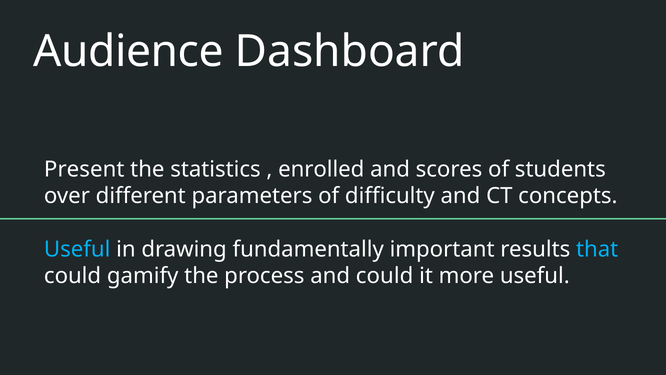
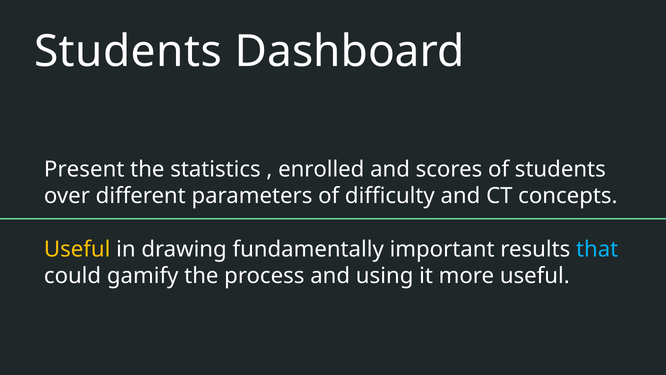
Audience at (129, 51): Audience -> Students
Useful at (77, 249) colour: light blue -> yellow
and could: could -> using
